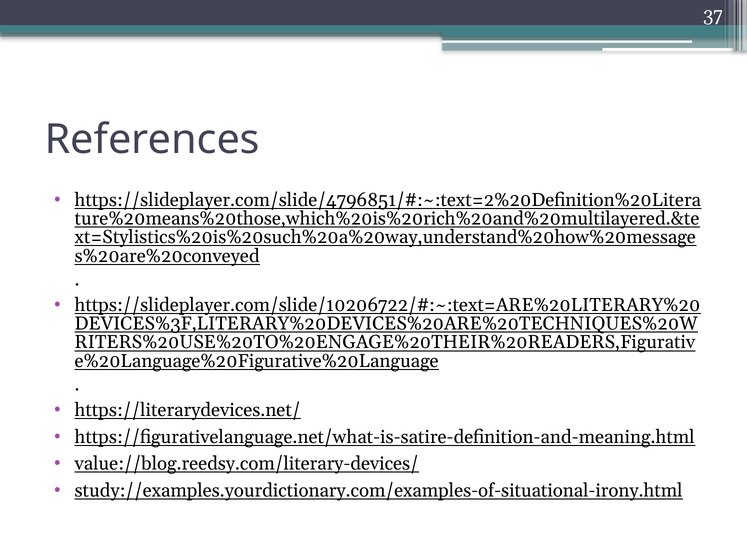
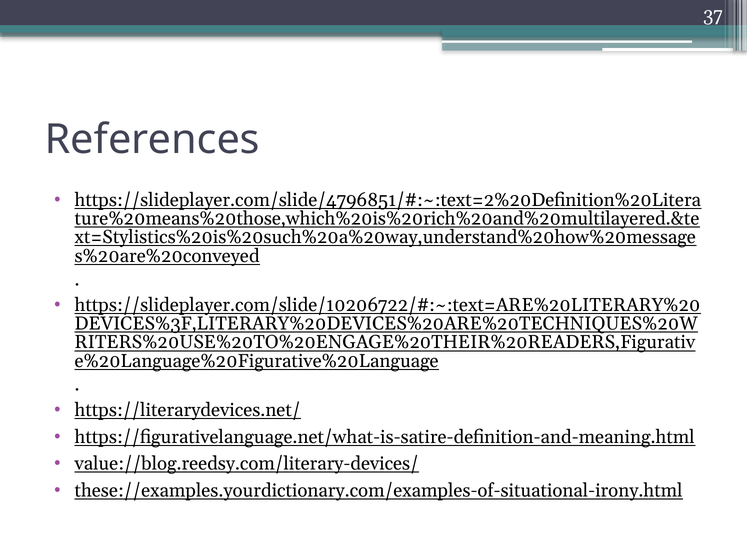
study://examples.yourdictionary.com/examples-of-situational-irony.html: study://examples.yourdictionary.com/examples-of-situational-irony.html -> these://examples.yourdictionary.com/examples-of-situational-irony.html
